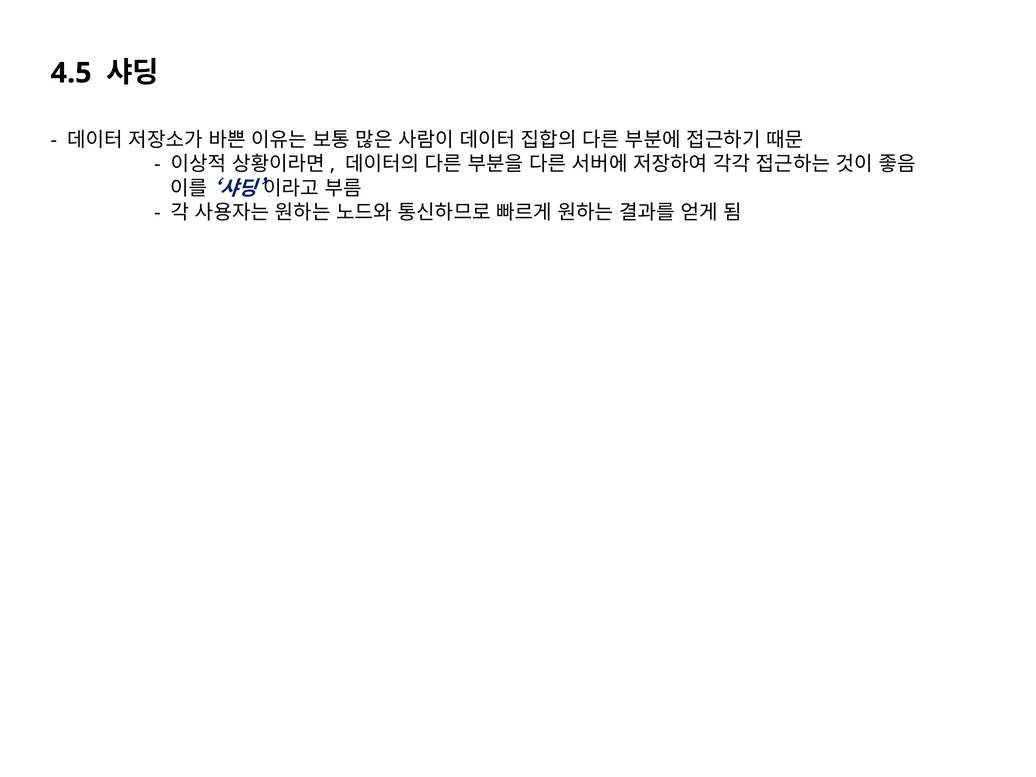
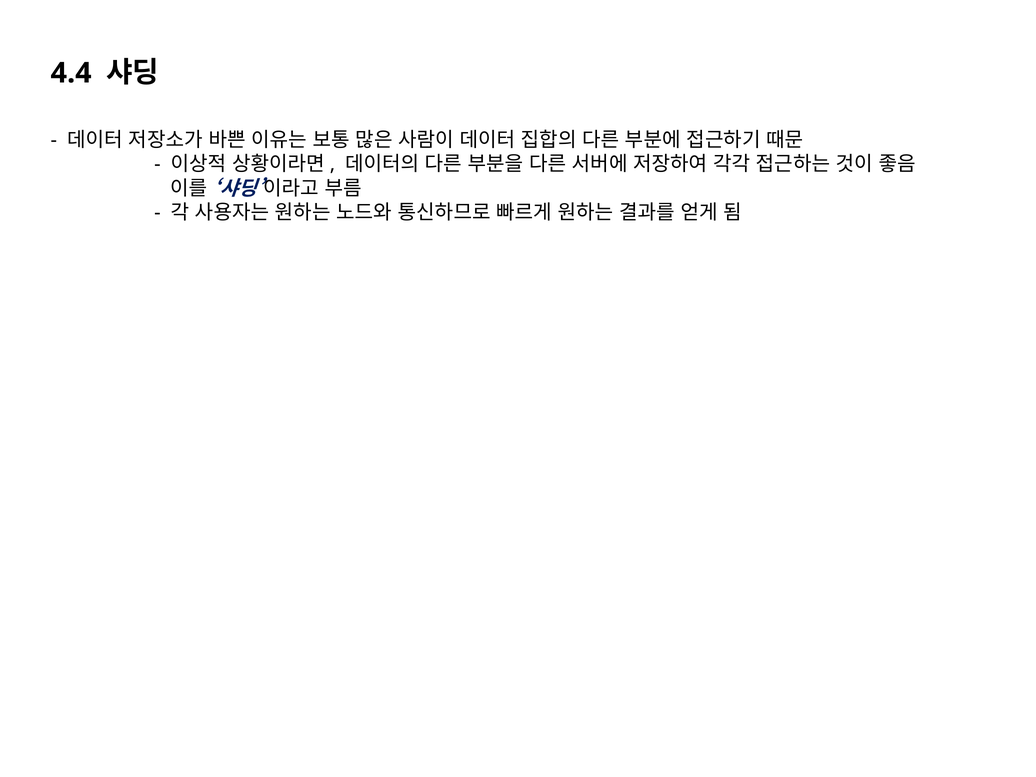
4.5: 4.5 -> 4.4
